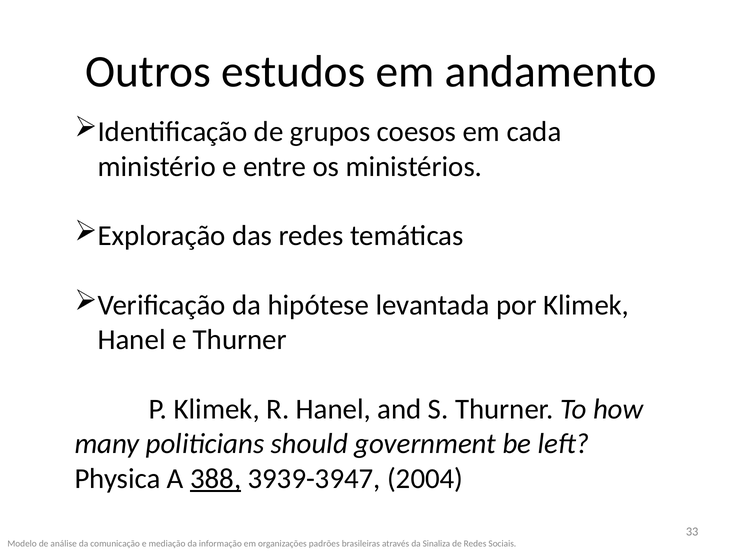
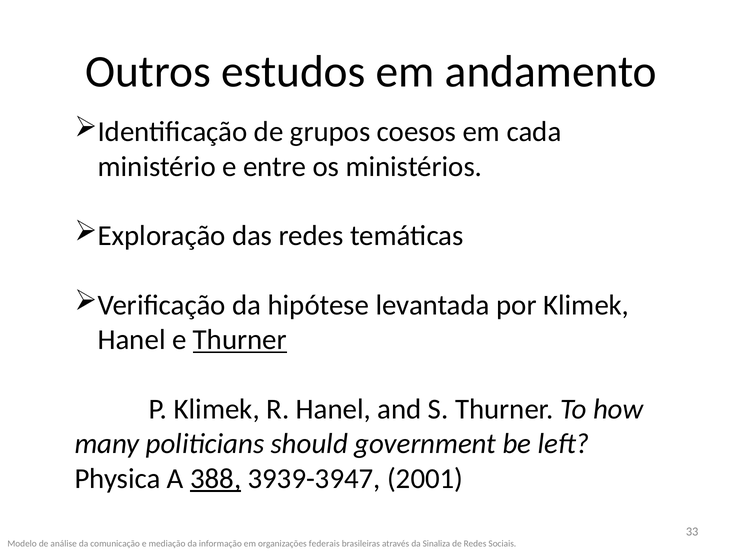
Thurner at (240, 340) underline: none -> present
2004: 2004 -> 2001
padrões: padrões -> federais
